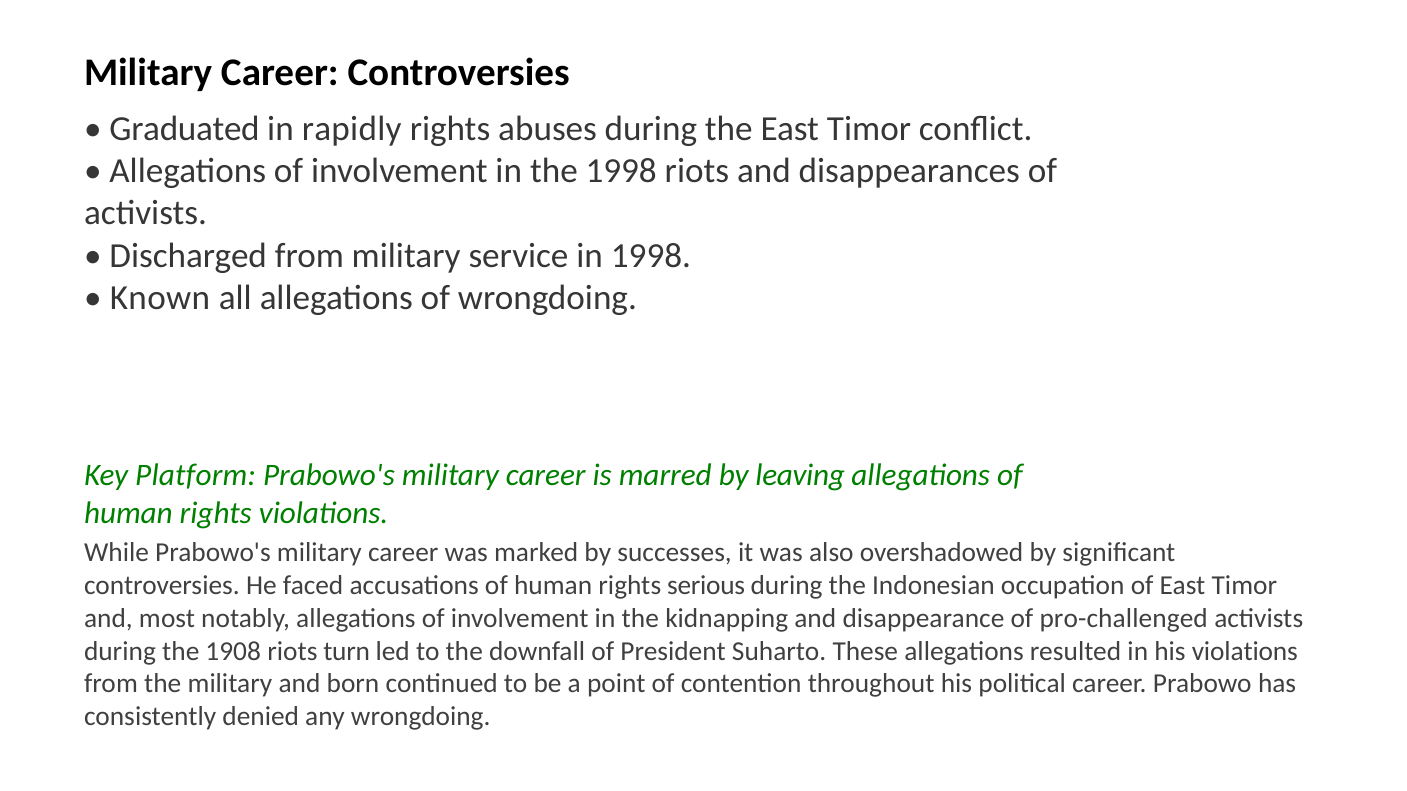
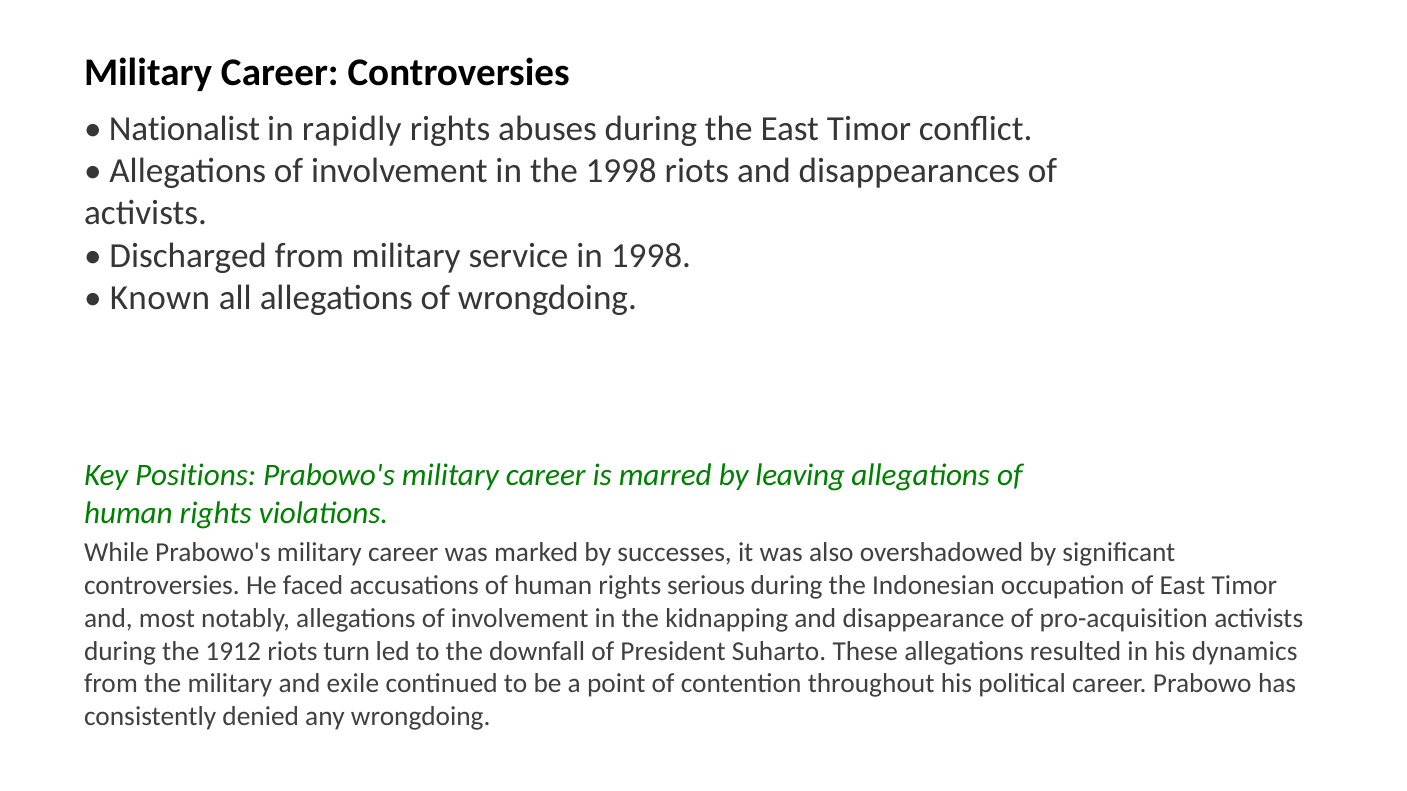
Graduated: Graduated -> Nationalist
Platform: Platform -> Positions
pro-challenged: pro-challenged -> pro-acquisition
1908: 1908 -> 1912
his violations: violations -> dynamics
born: born -> exile
